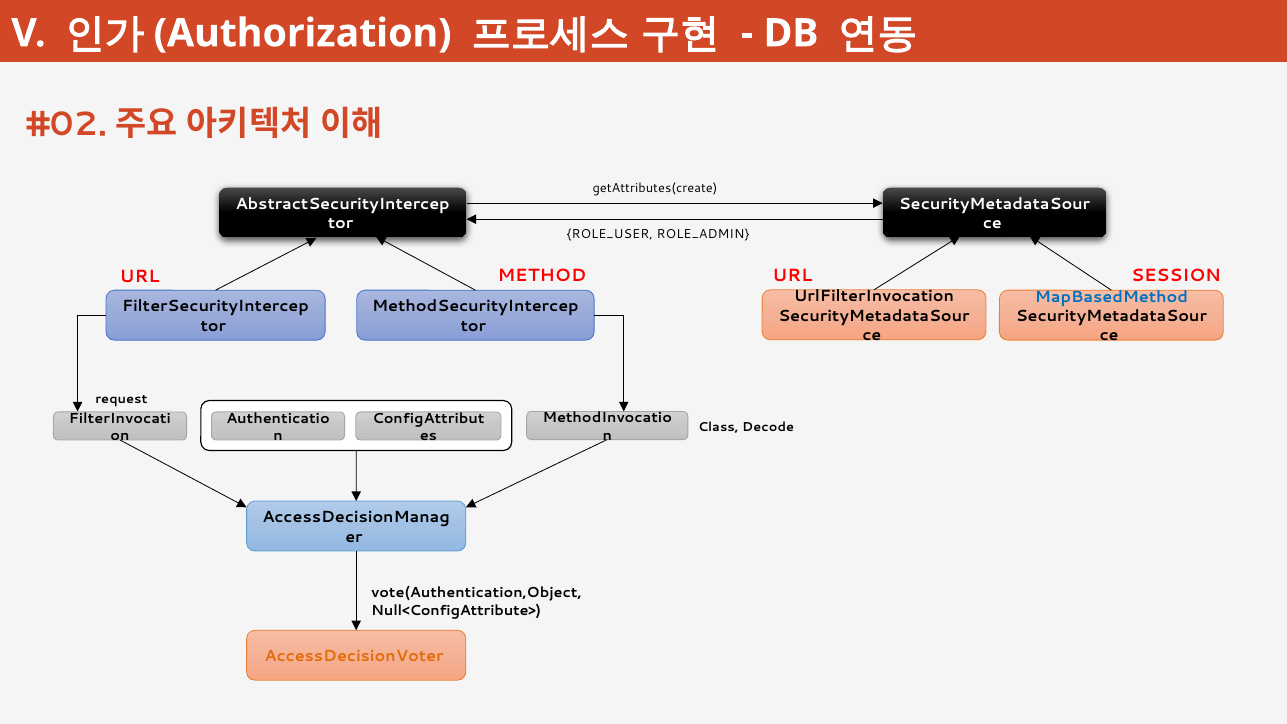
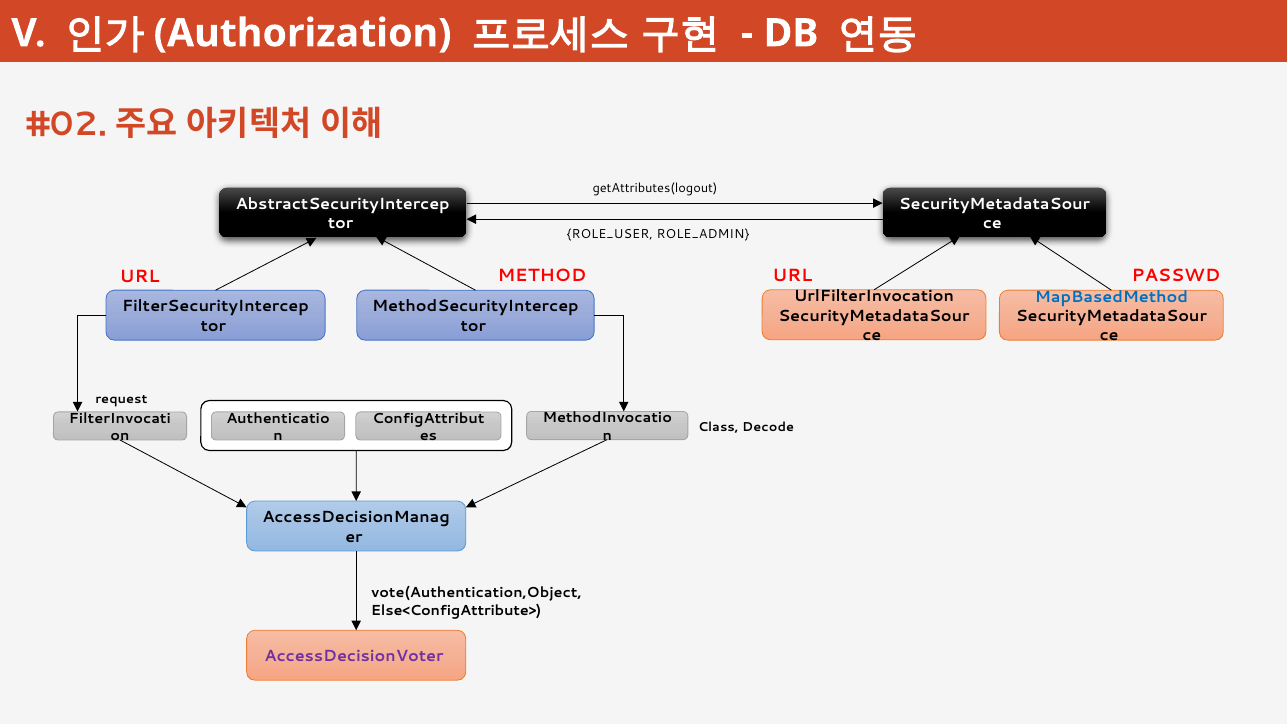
getAttributes(create: getAttributes(create -> getAttributes(logout
SESSION: SESSION -> PASSWD
Null<ConfigAttribute>: Null<ConfigAttribute> -> Else<ConfigAttribute>
AccessDecisionVoter colour: orange -> purple
